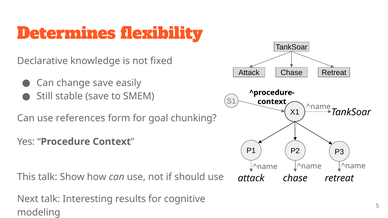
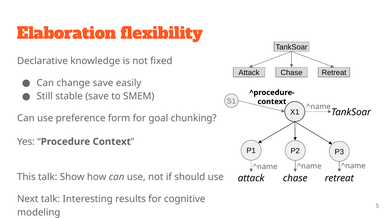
Determines: Determines -> Elaboration
references: references -> preference
